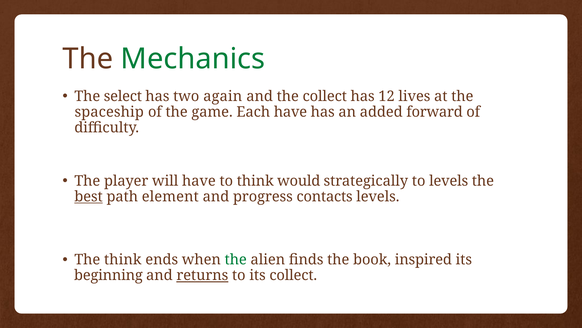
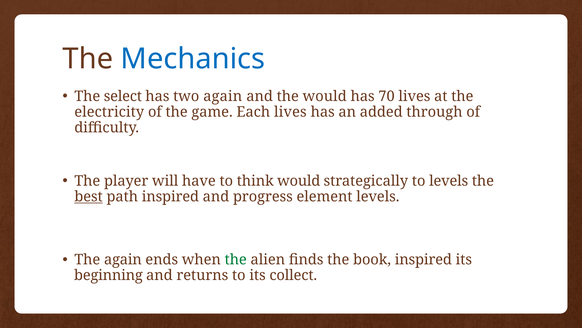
Mechanics colour: green -> blue
the collect: collect -> would
12: 12 -> 70
spaceship: spaceship -> electricity
Each have: have -> lives
forward: forward -> through
path element: element -> inspired
contacts: contacts -> element
The think: think -> again
returns underline: present -> none
